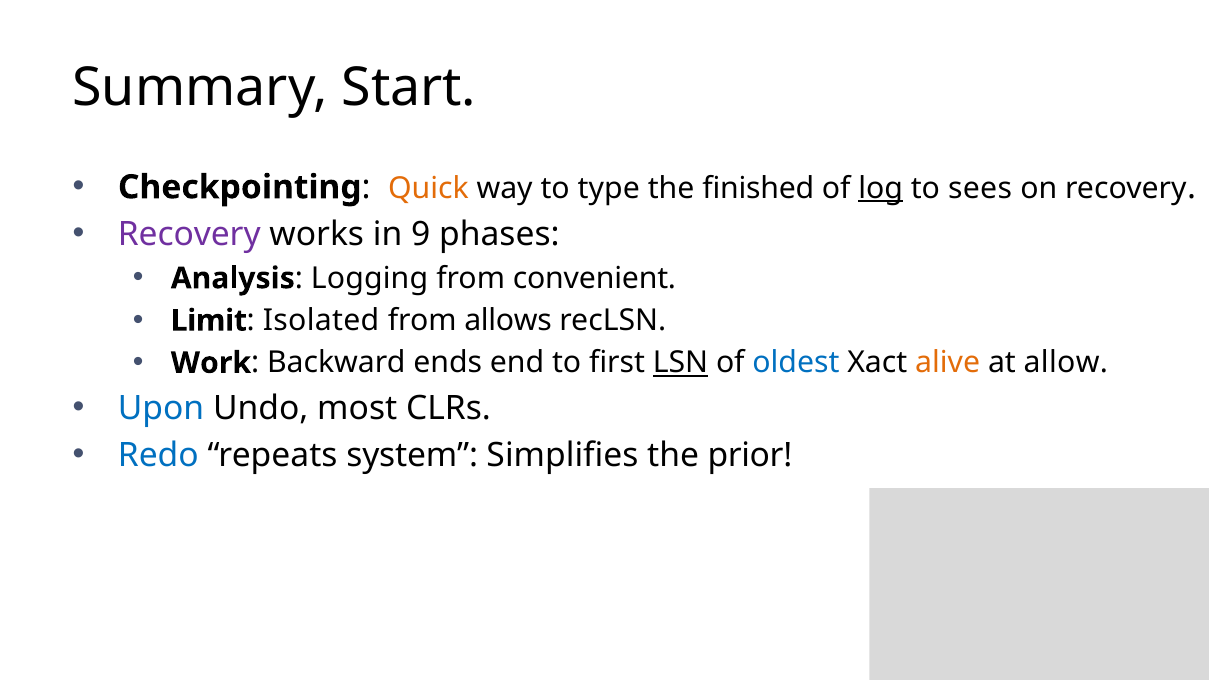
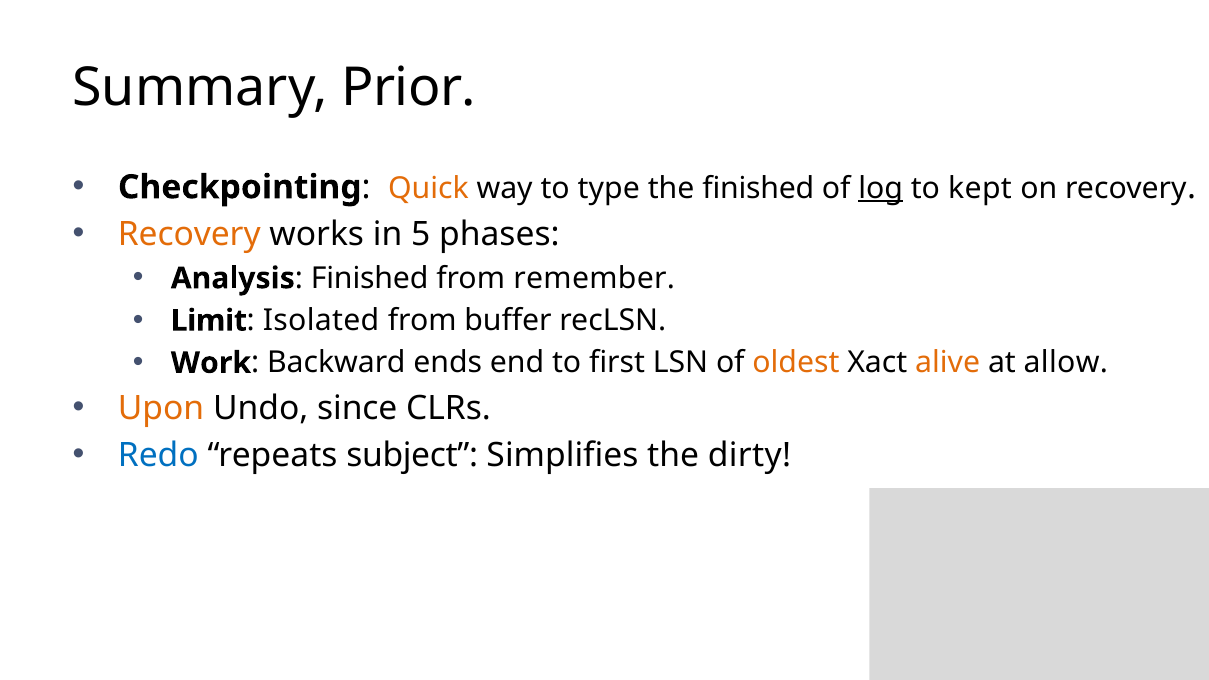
Start: Start -> Prior
sees: sees -> kept
Recovery at (189, 234) colour: purple -> orange
9: 9 -> 5
Logging at (369, 278): Logging -> Finished
convenient: convenient -> remember
allows: allows -> buffer
LSN underline: present -> none
oldest colour: blue -> orange
Upon colour: blue -> orange
most: most -> since
system: system -> subject
prior: prior -> dirty
